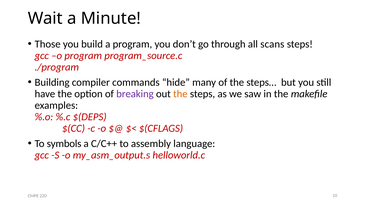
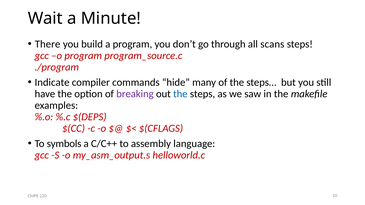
Those: Those -> There
Building: Building -> Indicate
the at (180, 94) colour: orange -> blue
